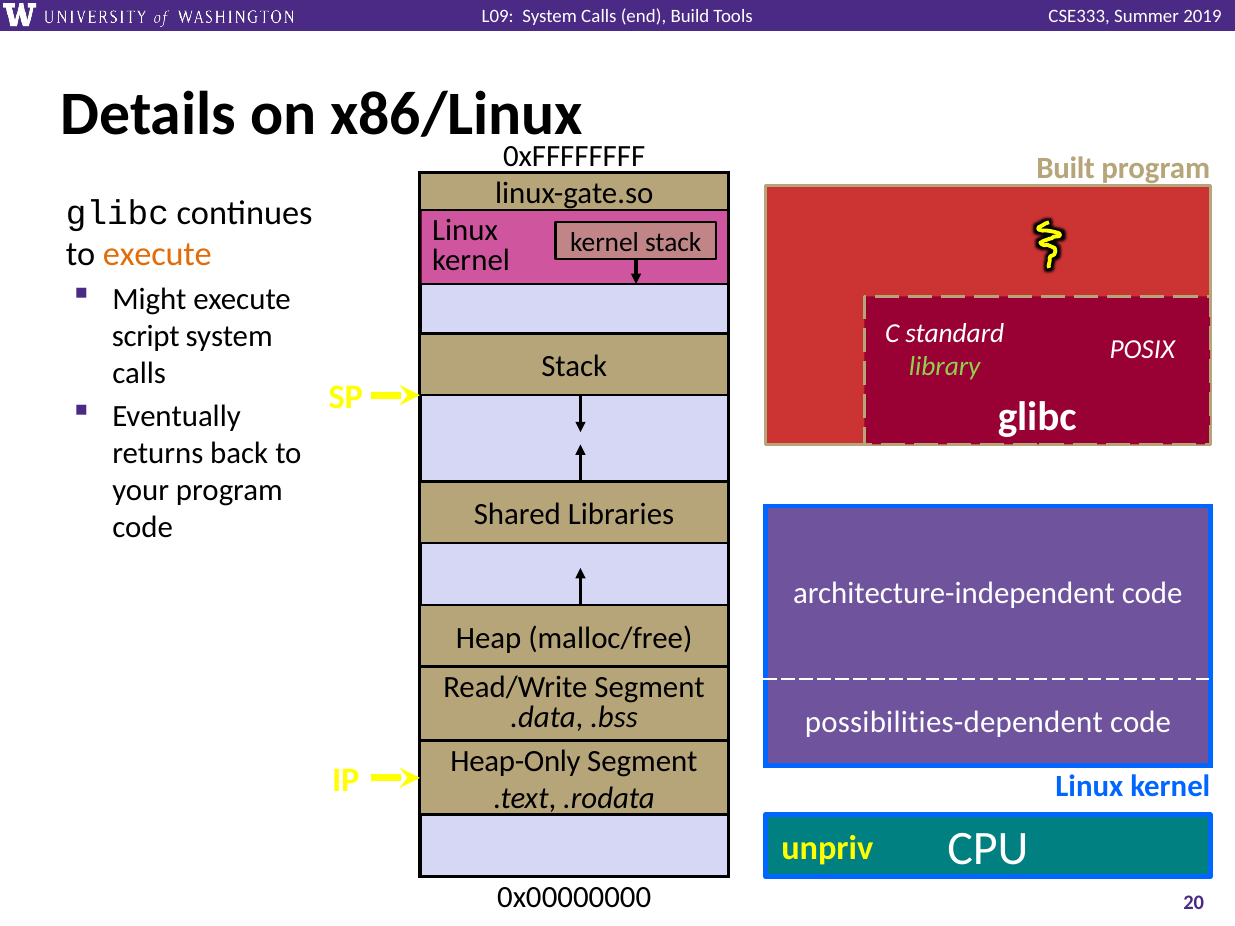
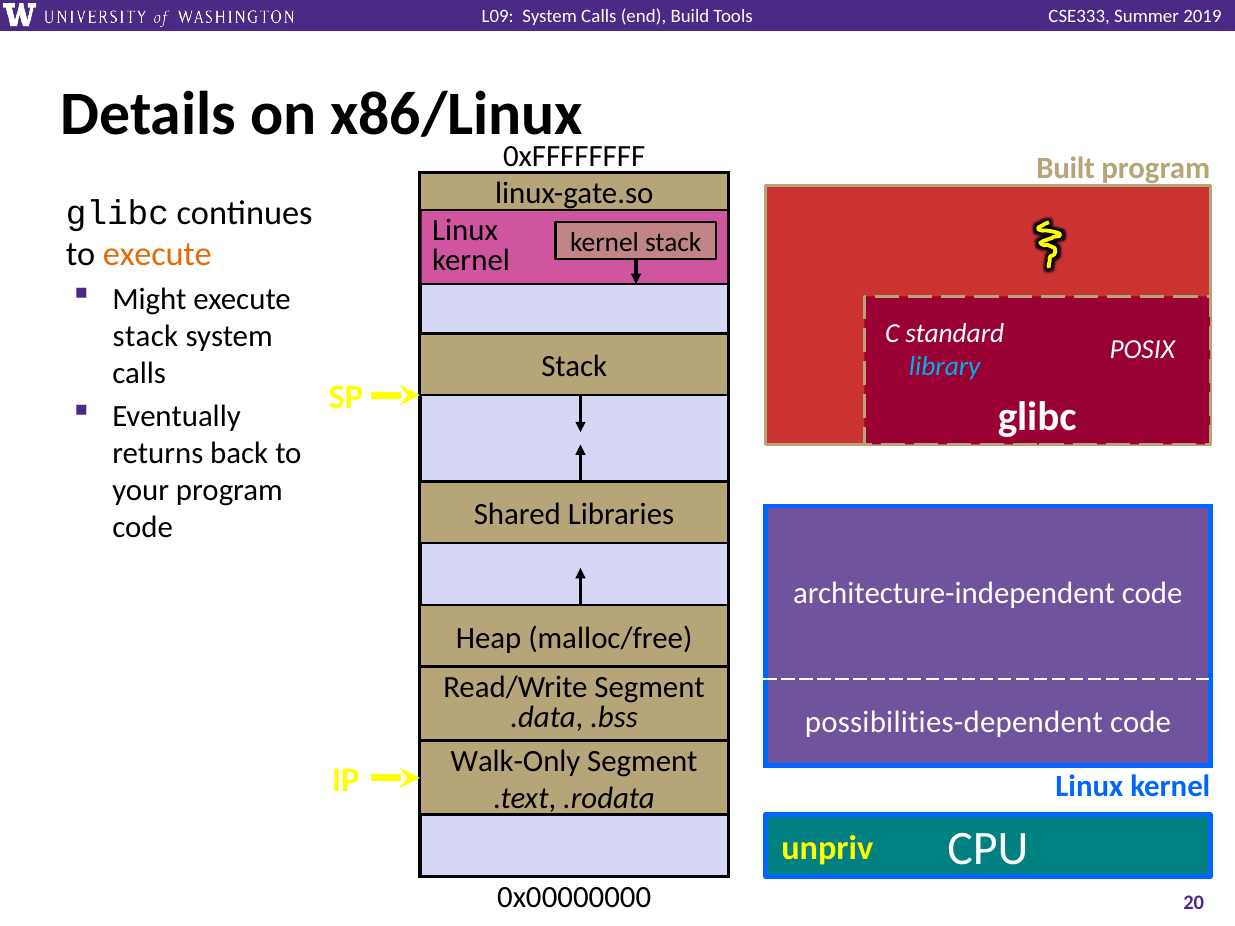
script at (146, 336): script -> stack
library colour: light green -> light blue
Heap-Only: Heap-Only -> Walk-Only
